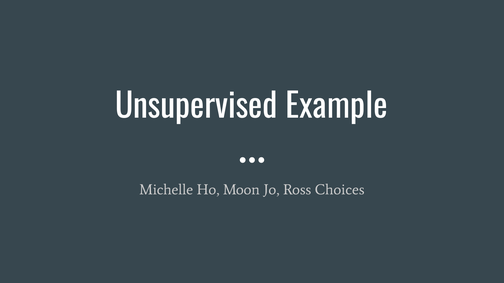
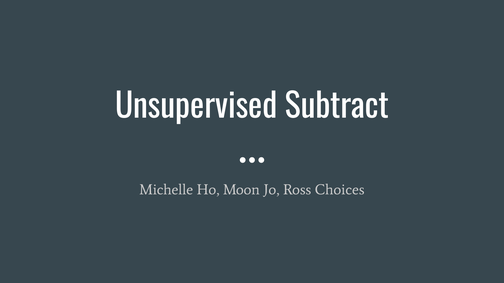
Example: Example -> Subtract
